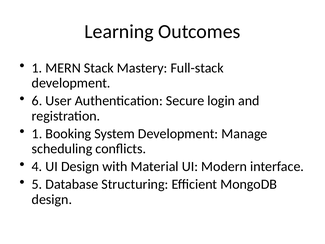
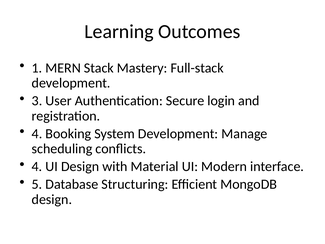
6: 6 -> 3
1 at (37, 134): 1 -> 4
